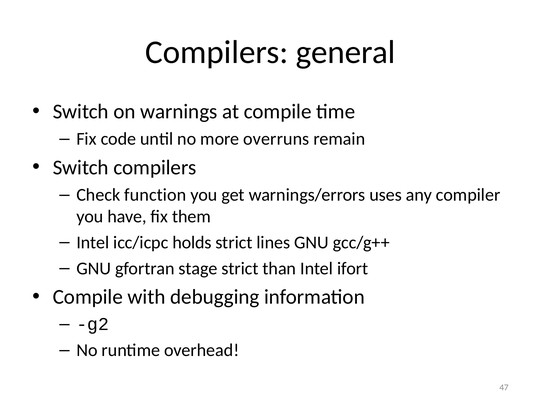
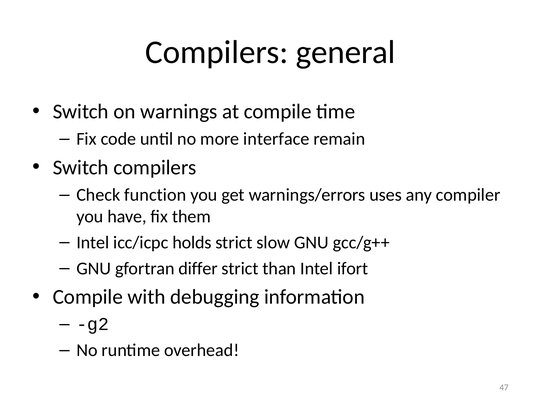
overruns: overruns -> interface
lines: lines -> slow
stage: stage -> differ
